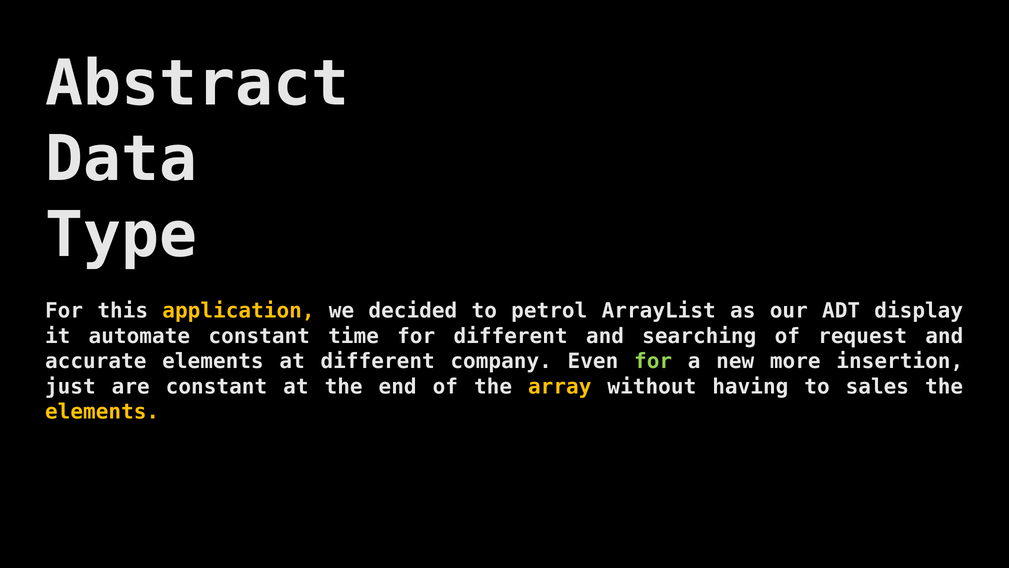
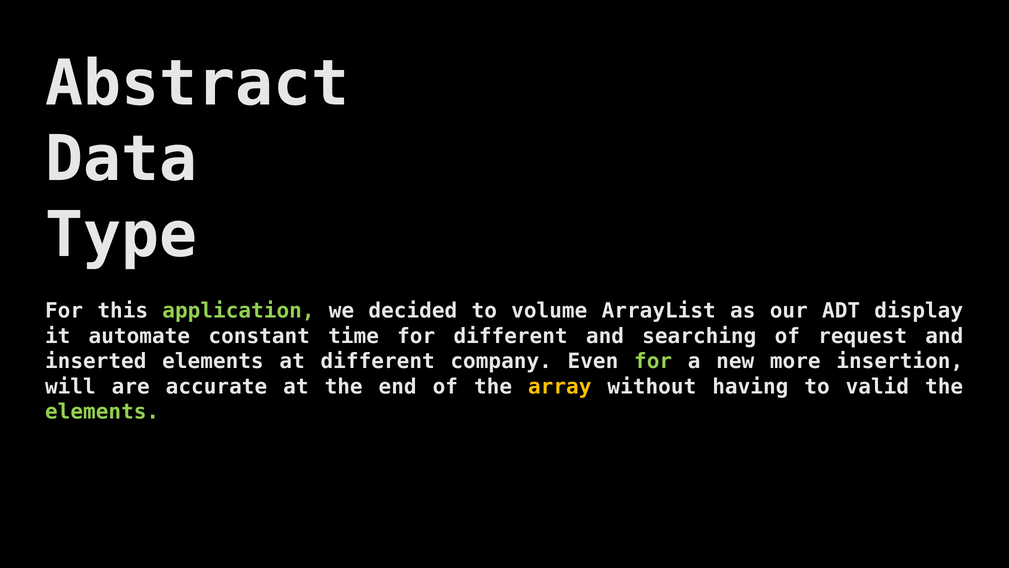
application colour: yellow -> light green
petrol: petrol -> volume
accurate: accurate -> inserted
just: just -> will
are constant: constant -> accurate
sales: sales -> valid
elements at (102, 412) colour: yellow -> light green
